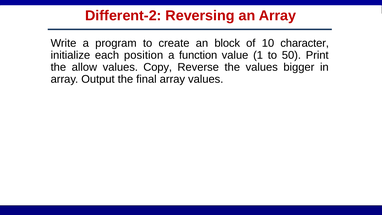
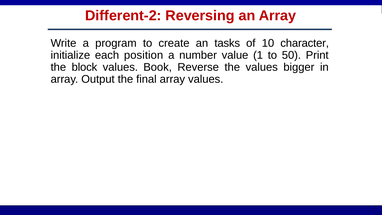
block: block -> tasks
function: function -> number
allow: allow -> block
Copy: Copy -> Book
